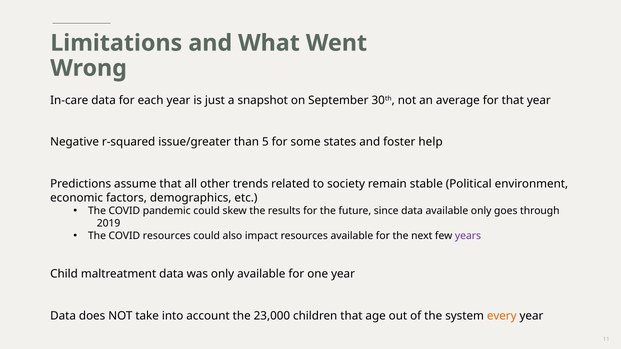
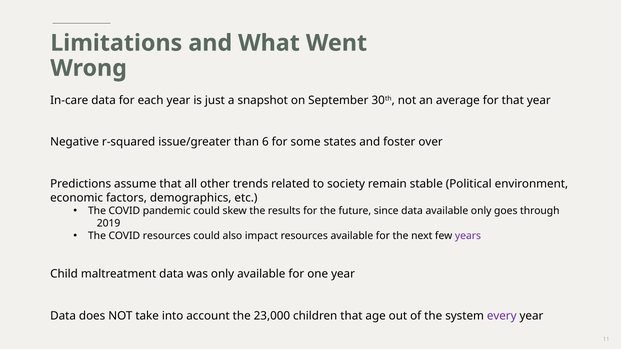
5: 5 -> 6
help: help -> over
every colour: orange -> purple
